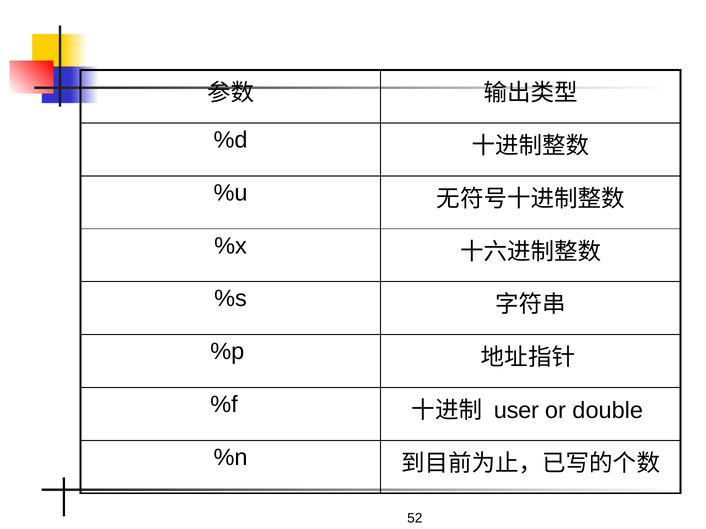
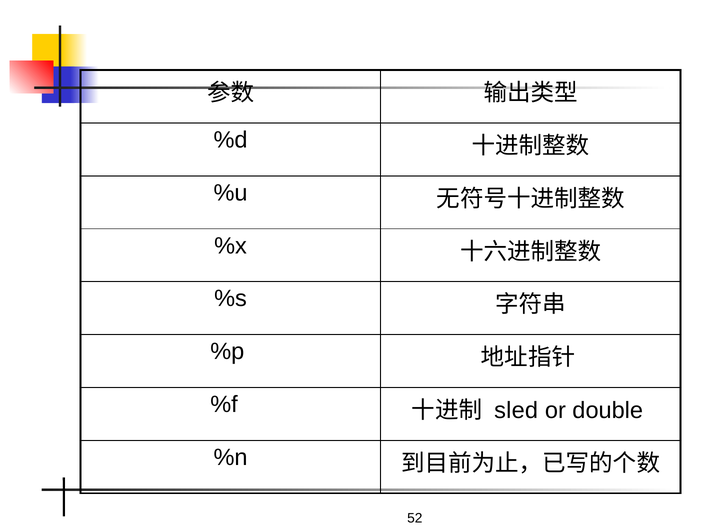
user: user -> sled
